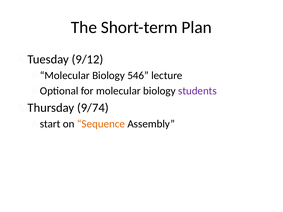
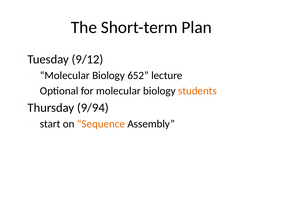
546: 546 -> 652
students colour: purple -> orange
9/74: 9/74 -> 9/94
